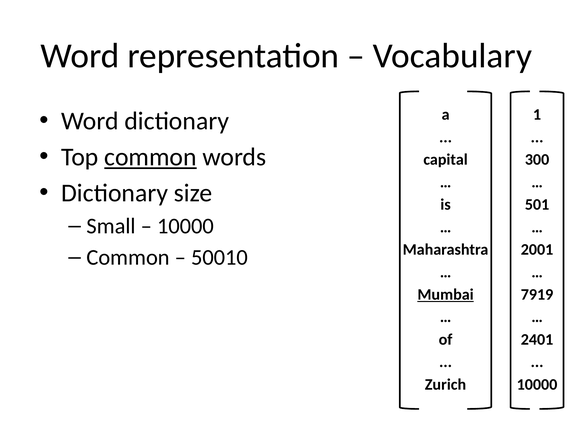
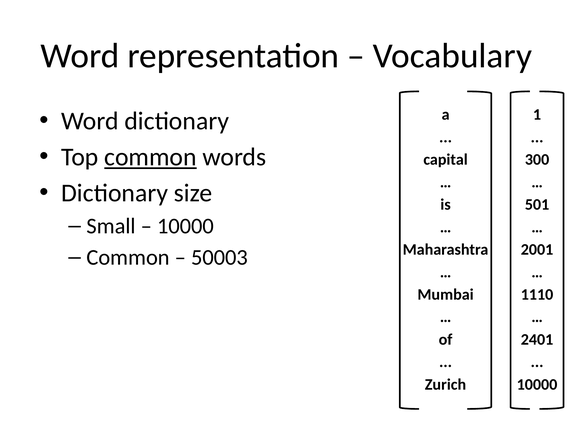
50010: 50010 -> 50003
Mumbai underline: present -> none
7919: 7919 -> 1110
